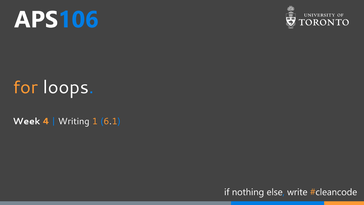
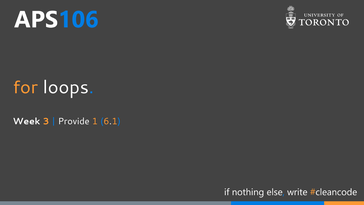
4: 4 -> 3
Writing: Writing -> Provide
